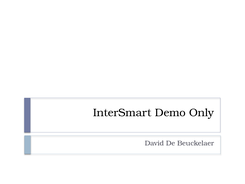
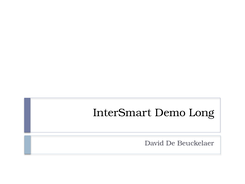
Only: Only -> Long
